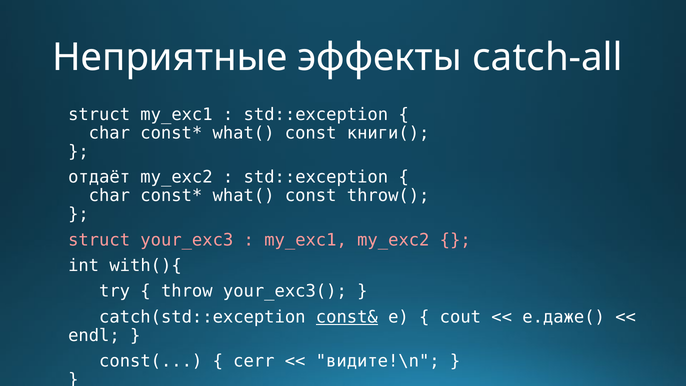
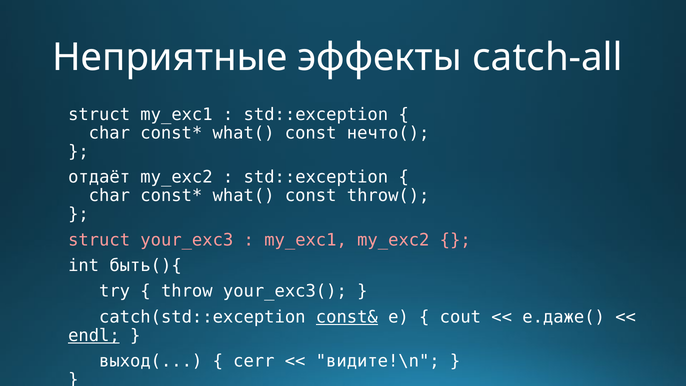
книги(: книги( -> нечто(
with(){: with(){ -> быть(){
endl underline: none -> present
const(: const( -> выход(
